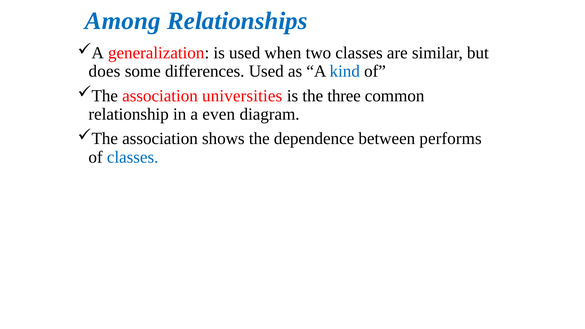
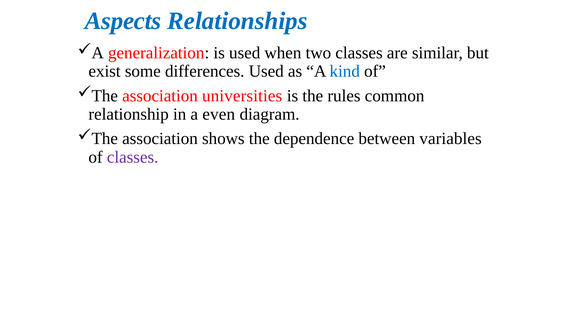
Among: Among -> Aspects
does: does -> exist
three: three -> rules
performs: performs -> variables
classes at (133, 157) colour: blue -> purple
